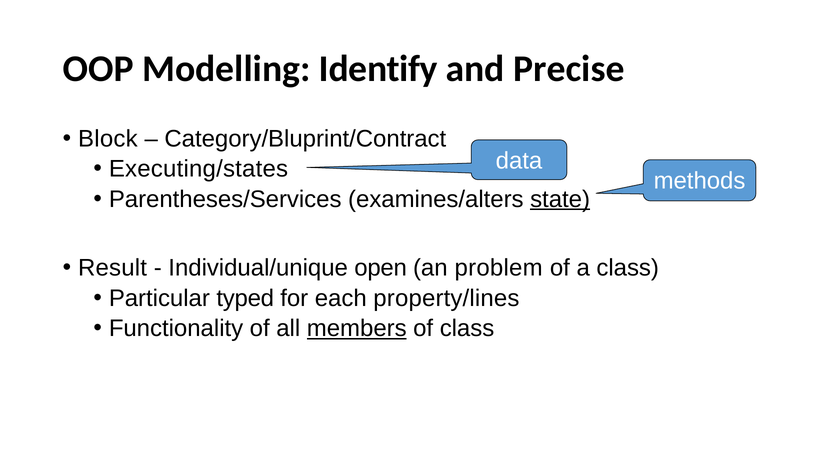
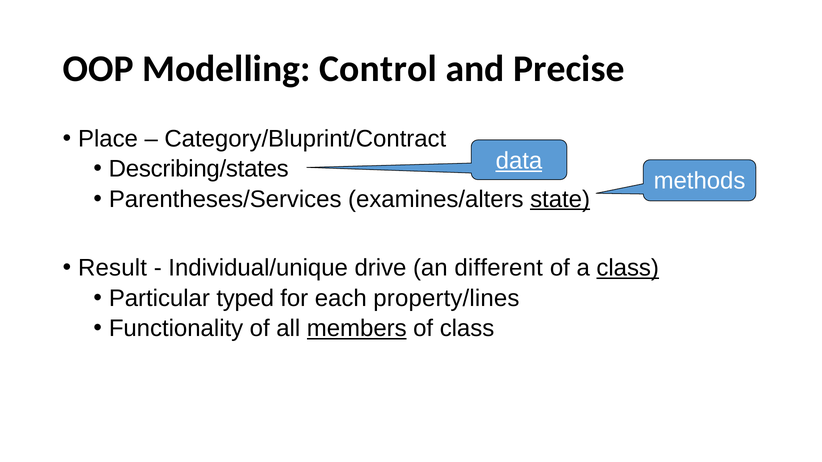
Identify: Identify -> Control
Block: Block -> Place
data underline: none -> present
Executing/states: Executing/states -> Describing/states
open: open -> drive
problem: problem -> different
class at (628, 268) underline: none -> present
